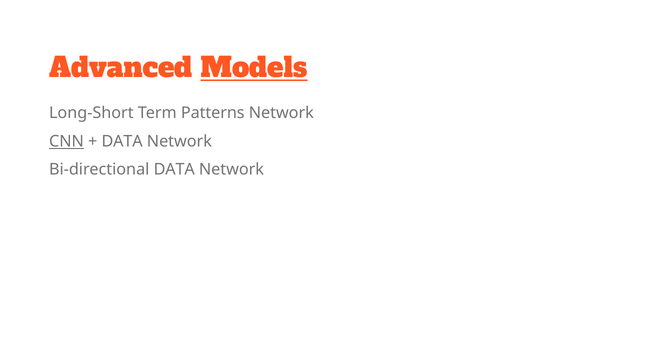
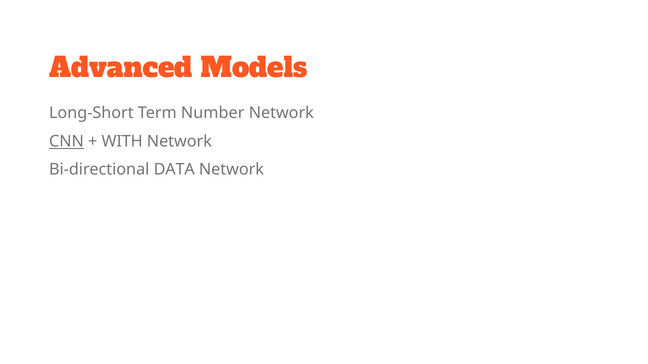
Models underline: present -> none
Patterns: Patterns -> Number
DATA at (122, 142): DATA -> WITH
